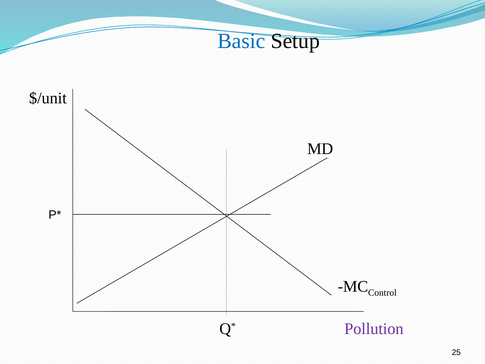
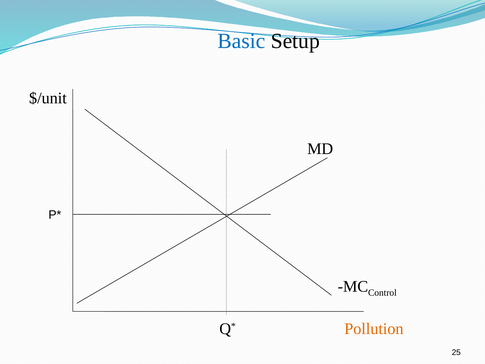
Pollution colour: purple -> orange
